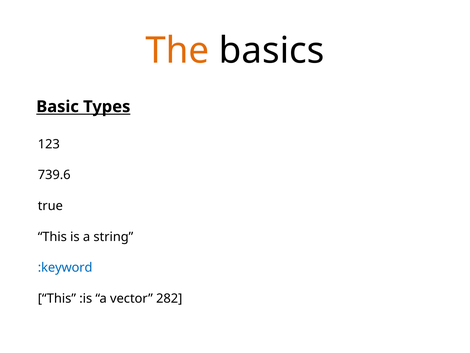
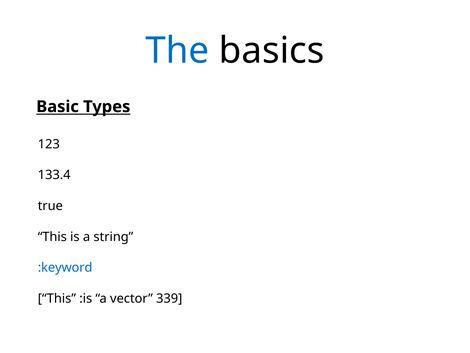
The colour: orange -> blue
739.6: 739.6 -> 133.4
282: 282 -> 339
